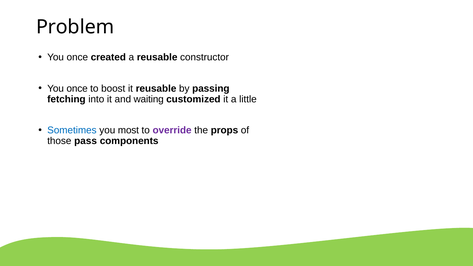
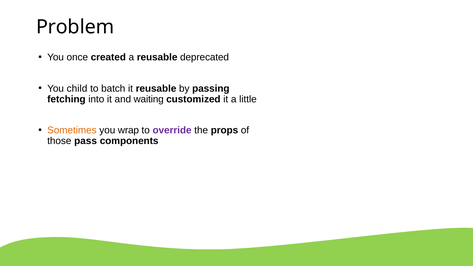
constructor: constructor -> deprecated
once at (77, 88): once -> child
boost: boost -> batch
Sometimes colour: blue -> orange
most: most -> wrap
